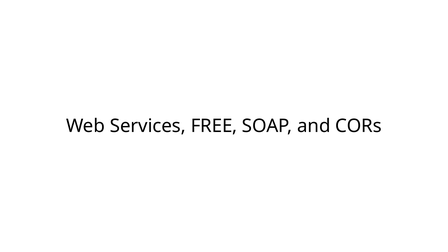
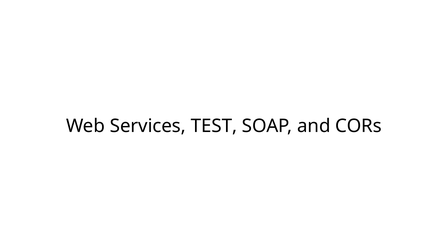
FREE: FREE -> TEST
